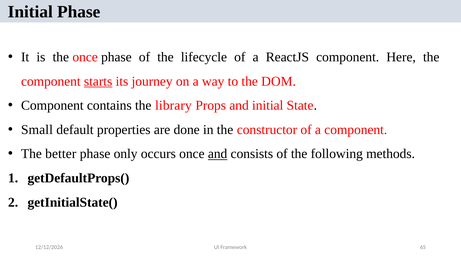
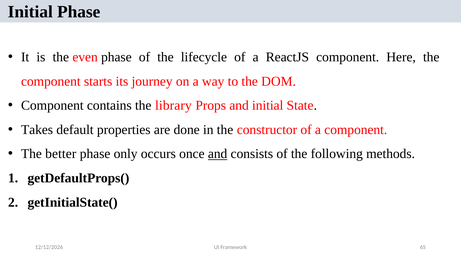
the once: once -> even
starts underline: present -> none
Small: Small -> Takes
